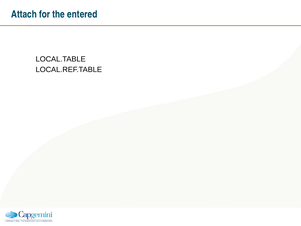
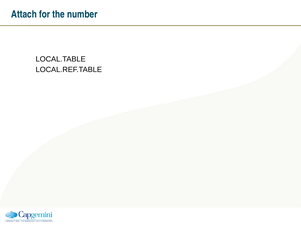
entered: entered -> number
